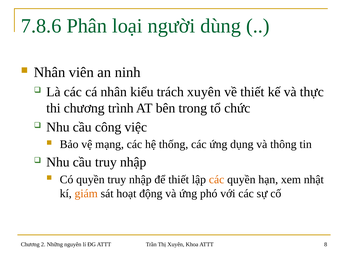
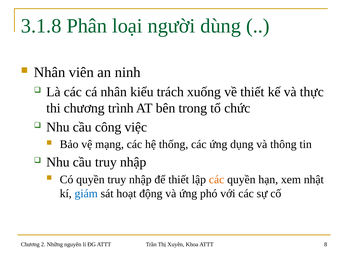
7.8.6: 7.8.6 -> 3.1.8
trách xuyên: xuyên -> xuống
giám colour: orange -> blue
